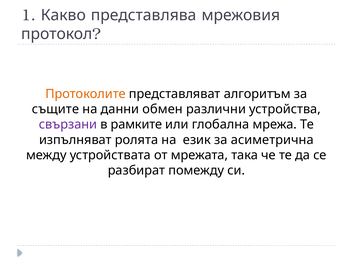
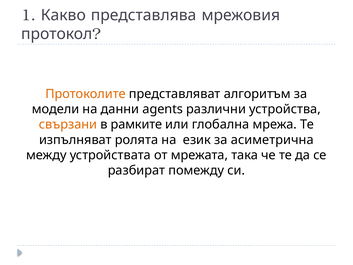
същите: същите -> модели
обмен: обмен -> agents
свързани colour: purple -> orange
